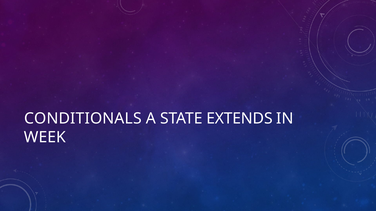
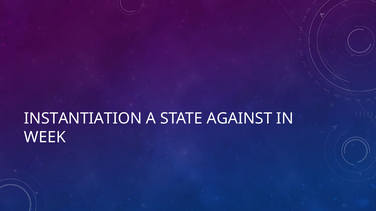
CONDITIONALS: CONDITIONALS -> INSTANTIATION
EXTENDS: EXTENDS -> AGAINST
